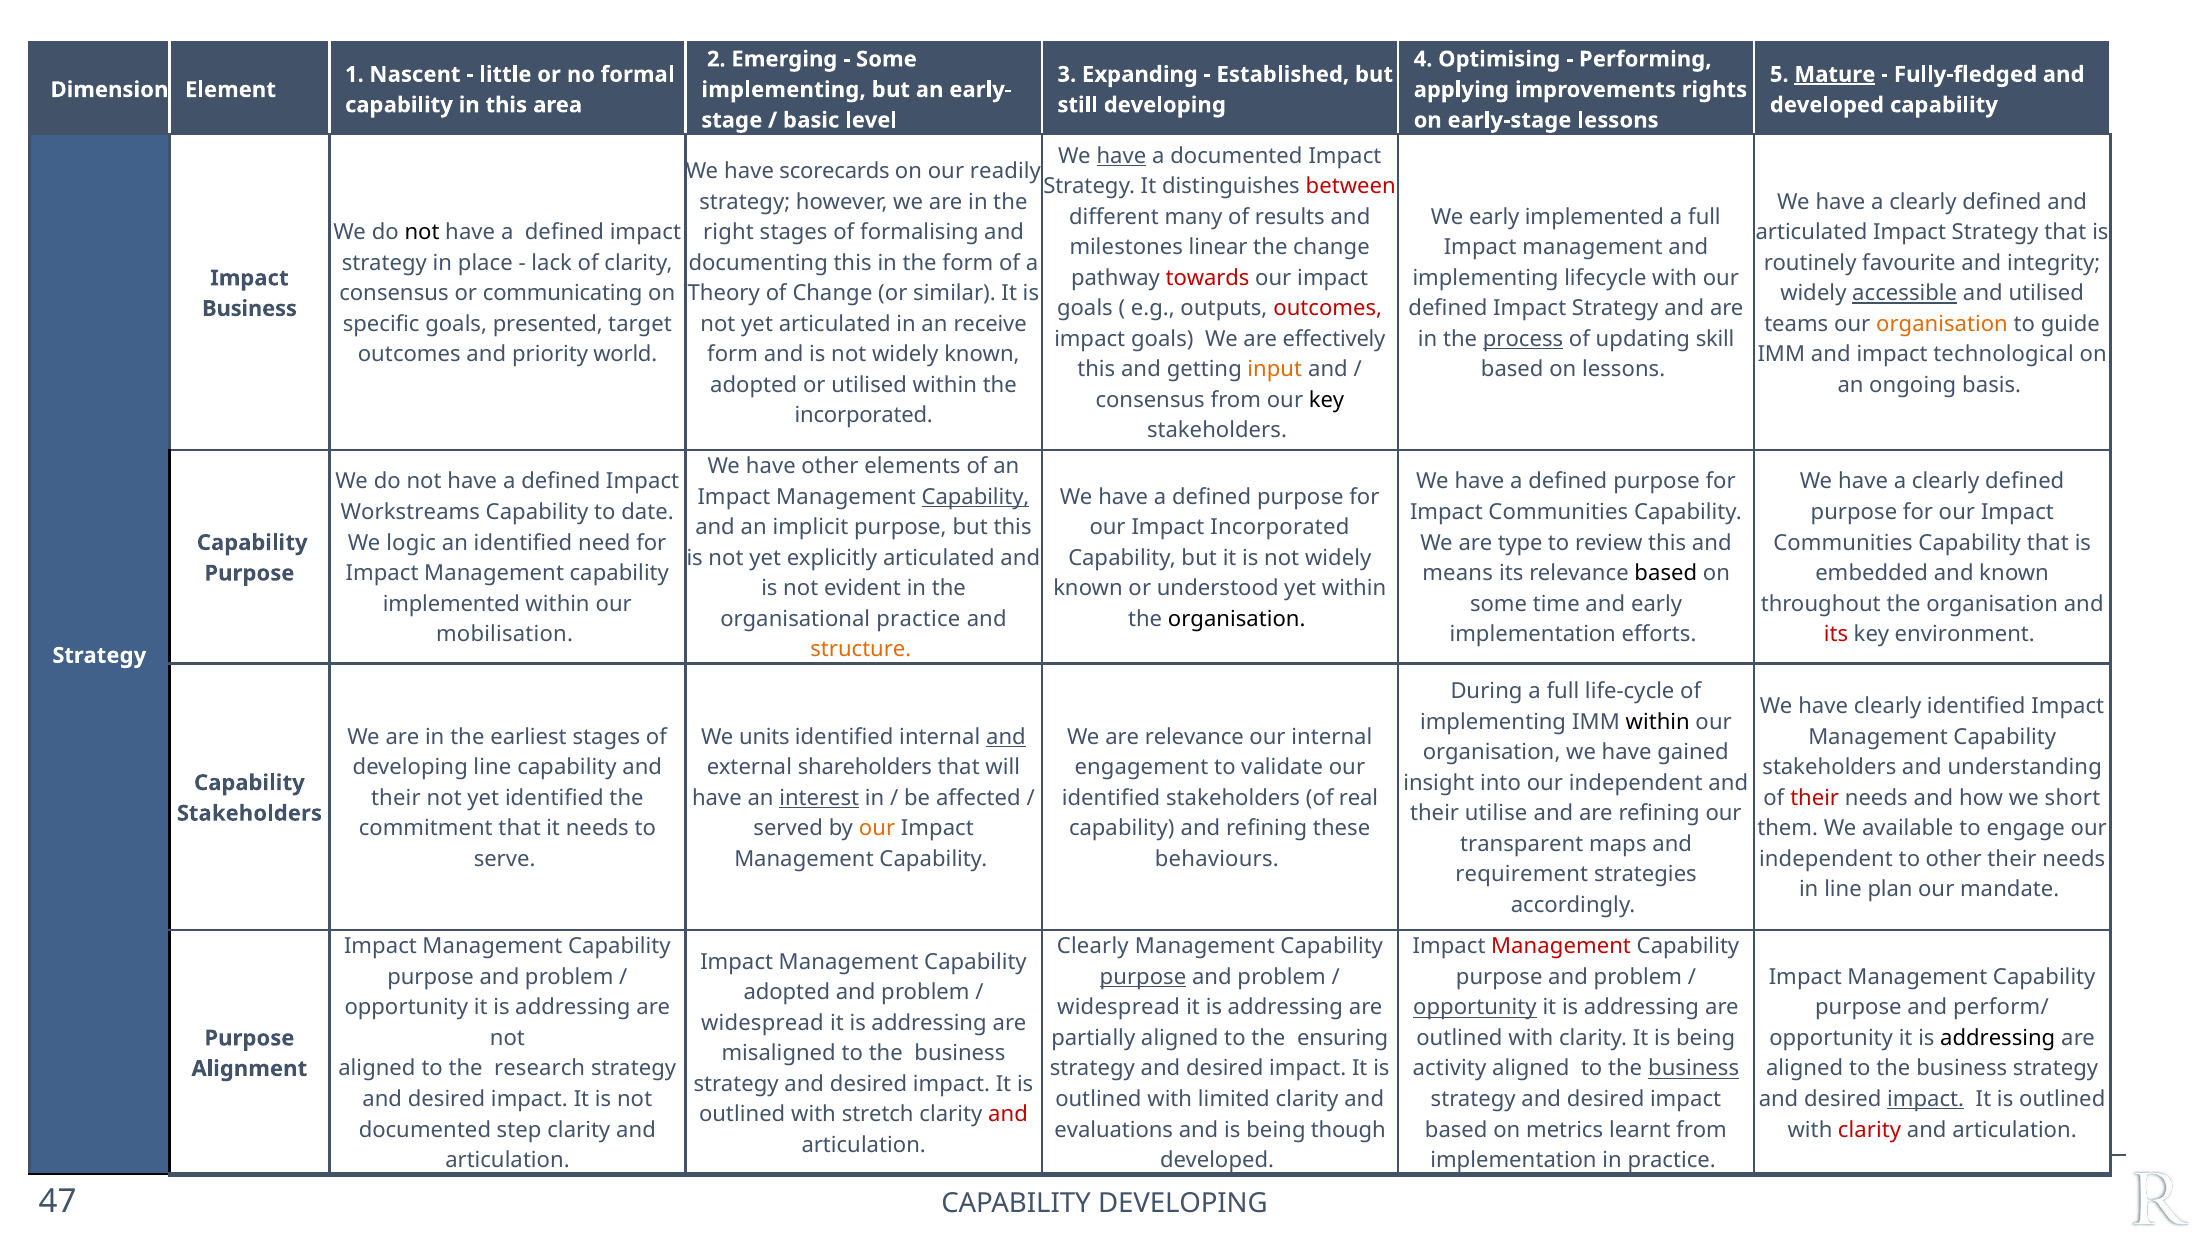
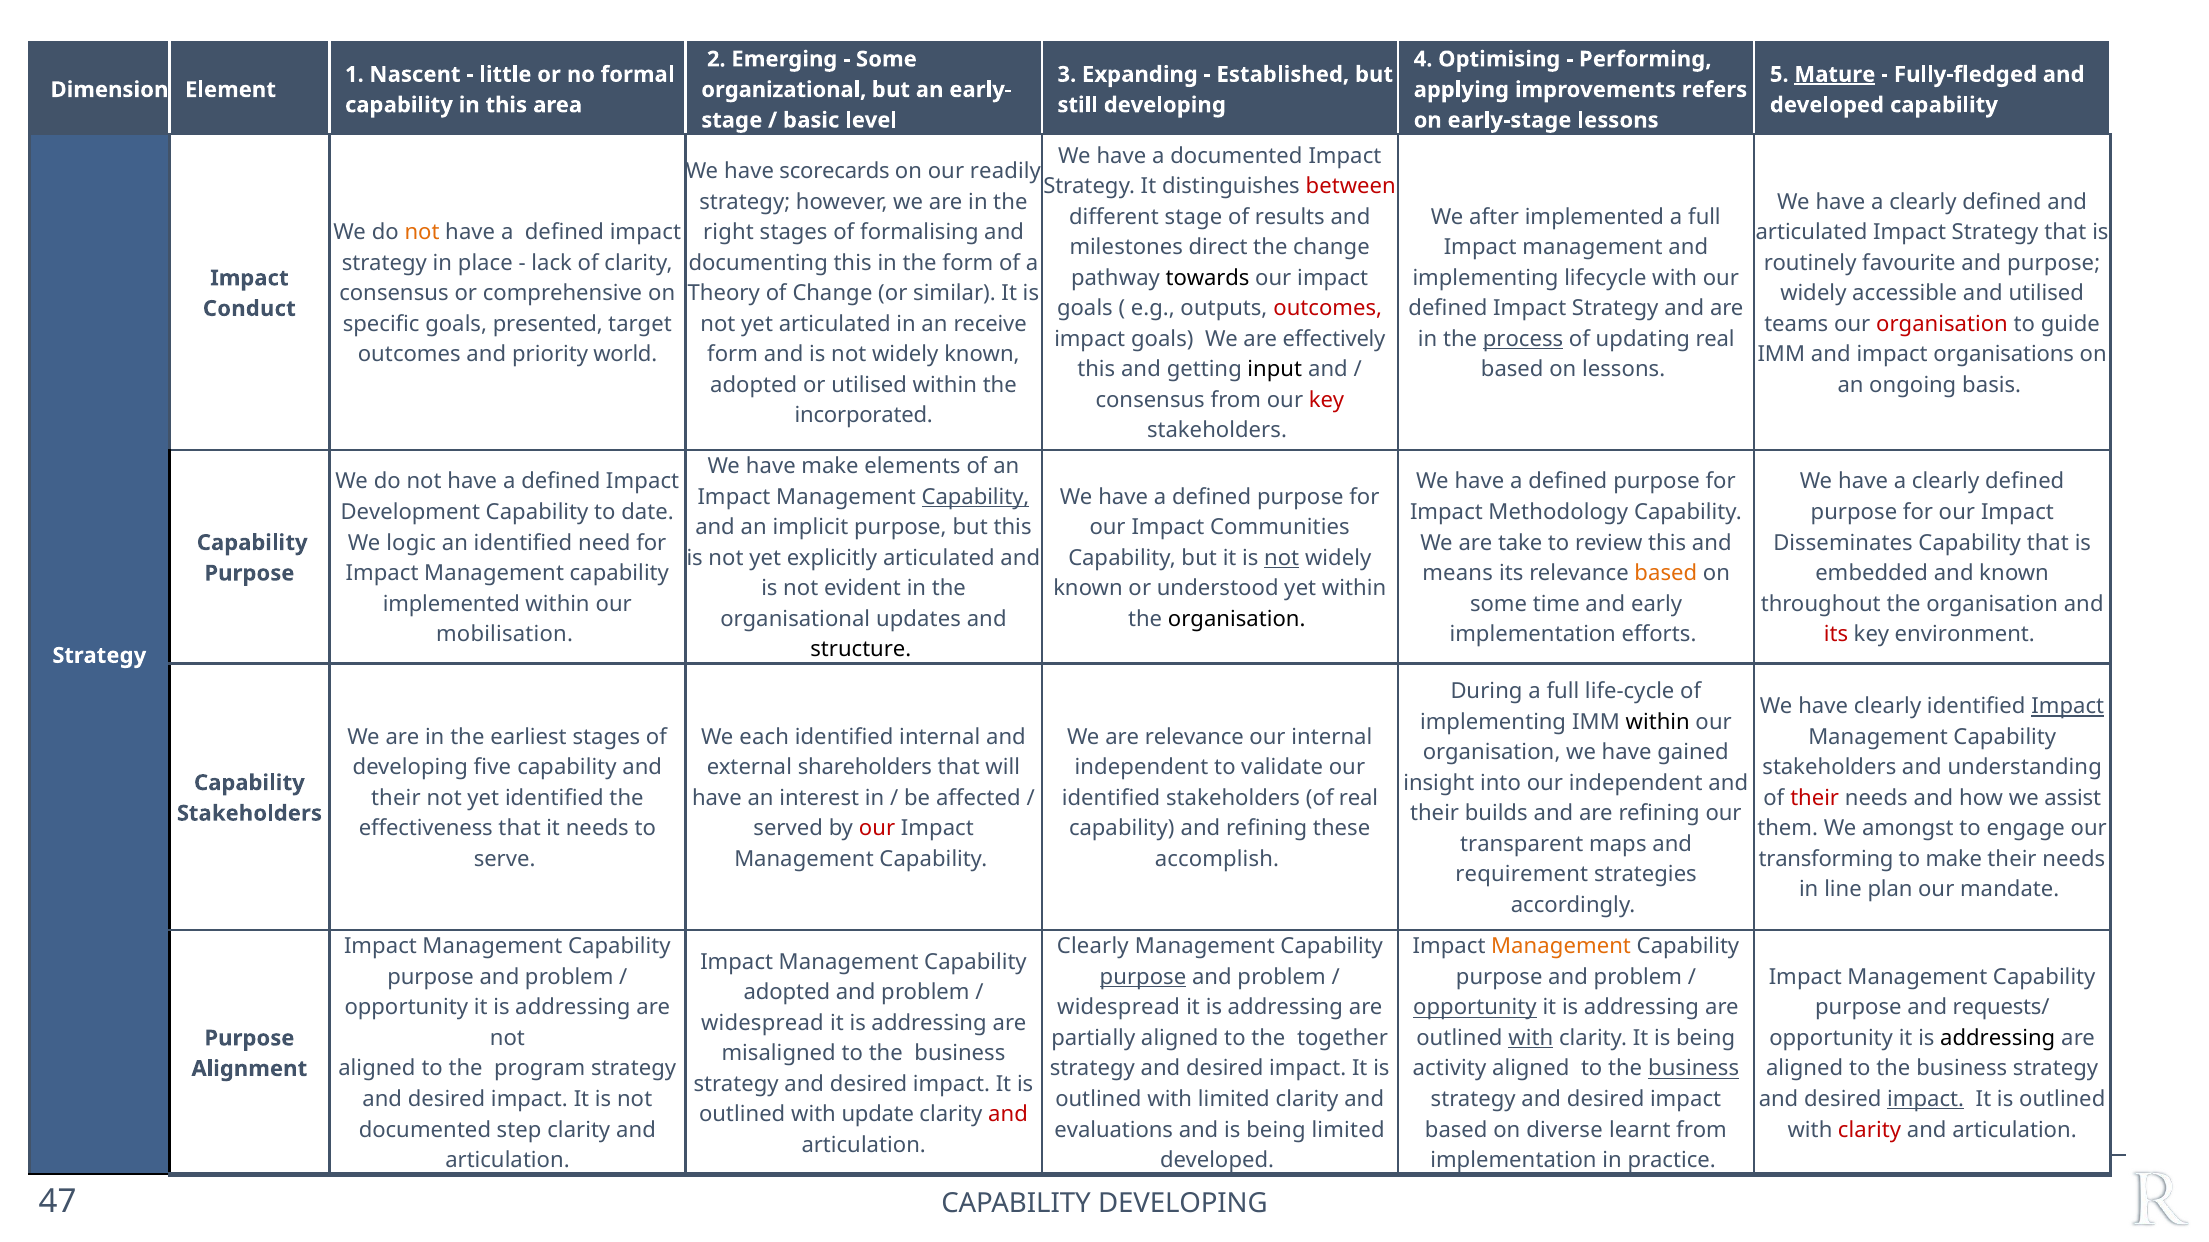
implementing at (784, 90): implementing -> organizational
rights: rights -> refers
have at (1121, 156) underline: present -> none
different many: many -> stage
We early: early -> after
not at (422, 232) colour: black -> orange
linear: linear -> direct
and integrity: integrity -> purpose
towards colour: red -> black
communicating: communicating -> comprehensive
accessible underline: present -> none
Business at (250, 309): Business -> Conduct
organisation at (1942, 324) colour: orange -> red
updating skill: skill -> real
technological: technological -> organisations
input colour: orange -> black
key at (1327, 400) colour: black -> red
have other: other -> make
Workstreams: Workstreams -> Development
Communities at (1558, 512): Communities -> Methodology
Impact Incorporated: Incorporated -> Communities
type: type -> take
Communities at (1843, 543): Communities -> Disseminates
not at (1282, 558) underline: none -> present
based at (1666, 573) colour: black -> orange
organisational practice: practice -> updates
structure colour: orange -> black
Impact at (2068, 707) underline: none -> present
units: units -> each
and at (1006, 737) underline: present -> none
developing line: line -> five
engagement at (1141, 768): engagement -> independent
interest underline: present -> none
short: short -> assist
utilise: utilise -> builds
commitment: commitment -> effectiveness
our at (877, 829) colour: orange -> red
available: available -> amongst
behaviours: behaviours -> accomplish
independent at (1826, 860): independent -> transforming
to other: other -> make
Management at (1561, 947) colour: red -> orange
perform/: perform/ -> requests/
ensuring: ensuring -> together
with at (1531, 1039) underline: none -> present
research: research -> program
stretch: stretch -> update
being though: though -> limited
metrics: metrics -> diverse
